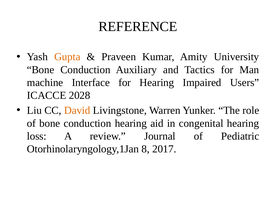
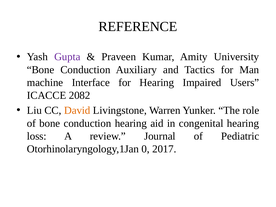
Gupta colour: orange -> purple
2028: 2028 -> 2082
8: 8 -> 0
